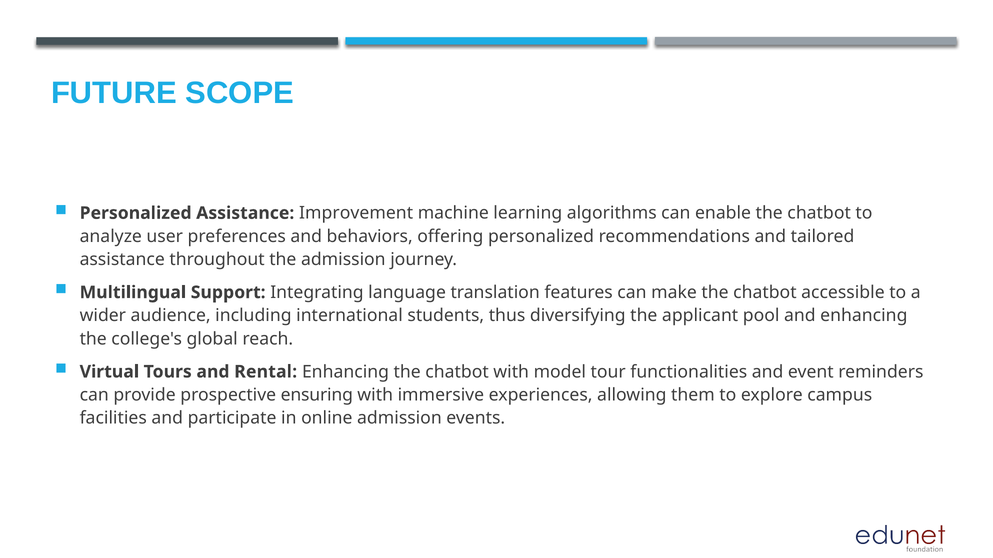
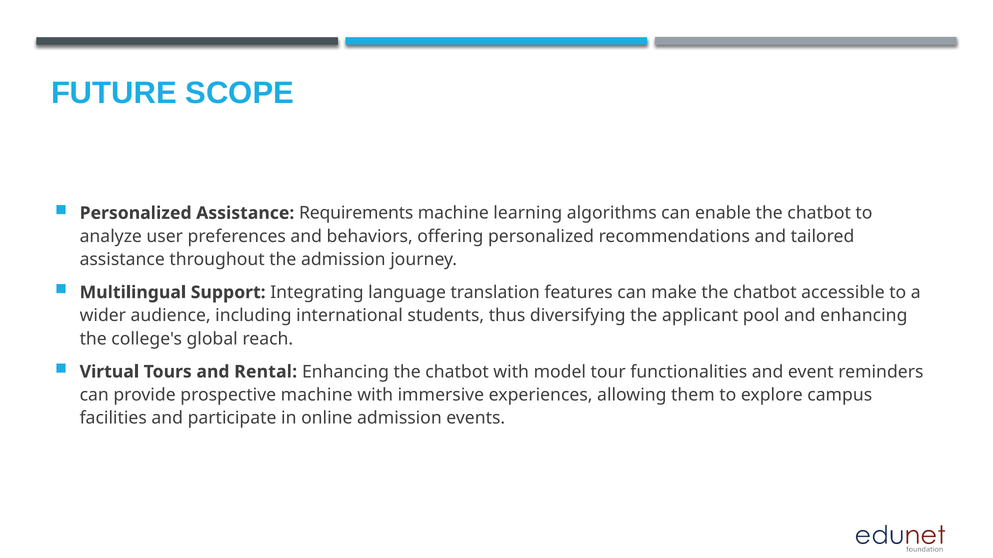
Improvement: Improvement -> Requirements
prospective ensuring: ensuring -> machine
